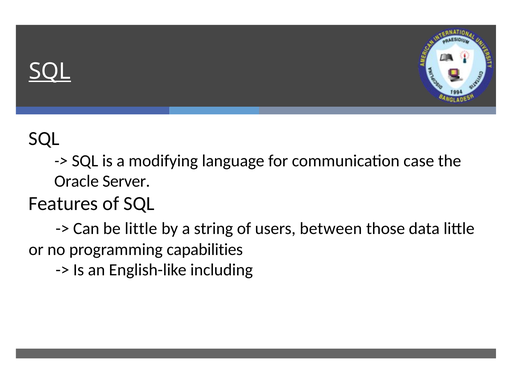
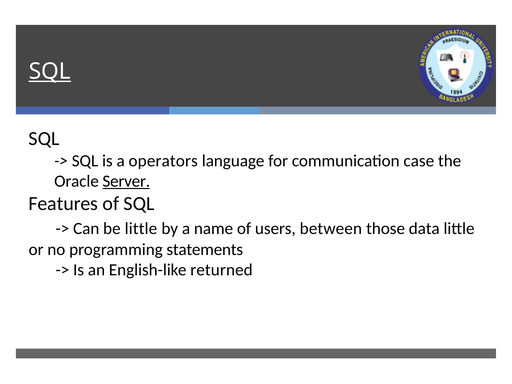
modifying: modifying -> operators
Server underline: none -> present
string: string -> name
capabilities: capabilities -> statements
including: including -> returned
